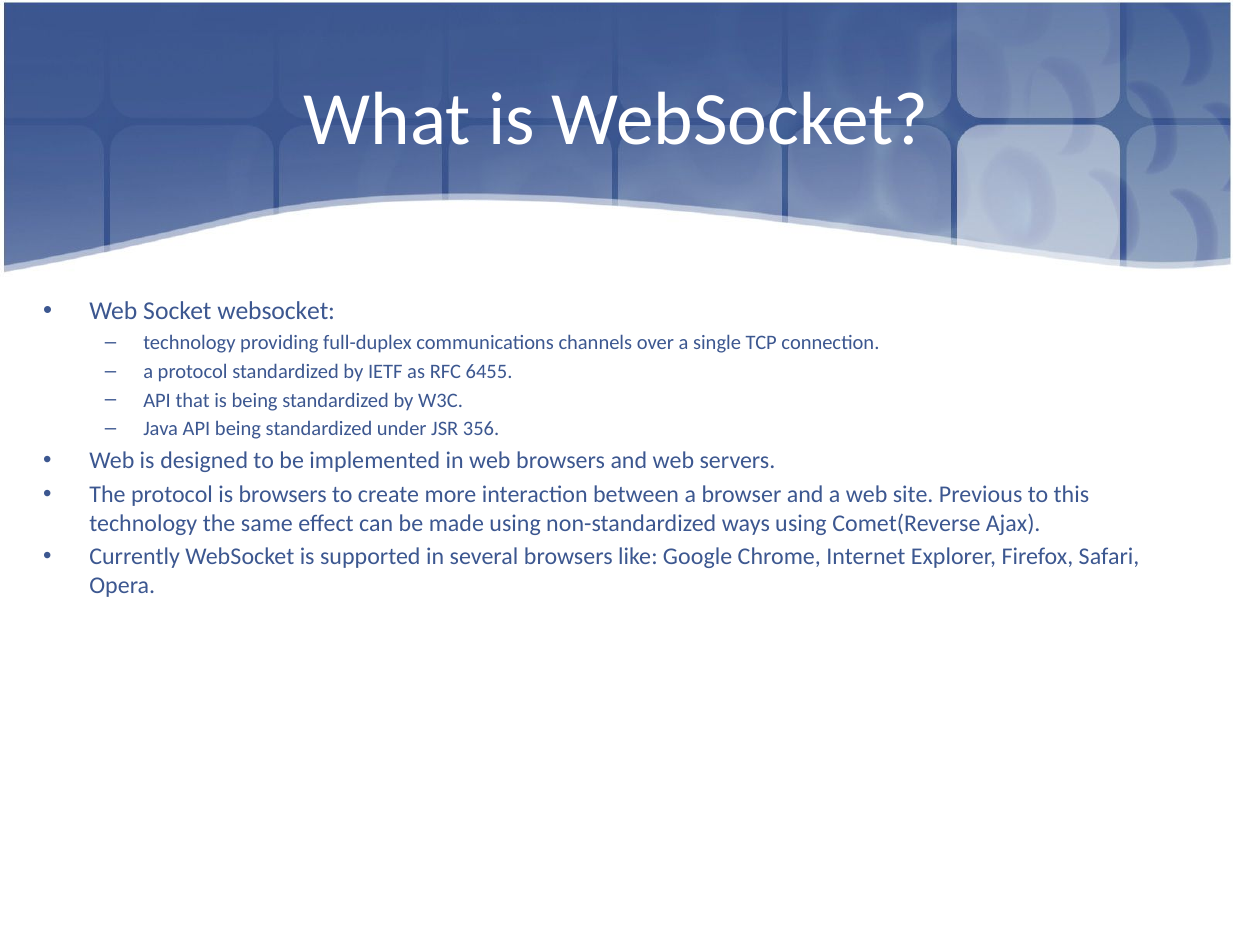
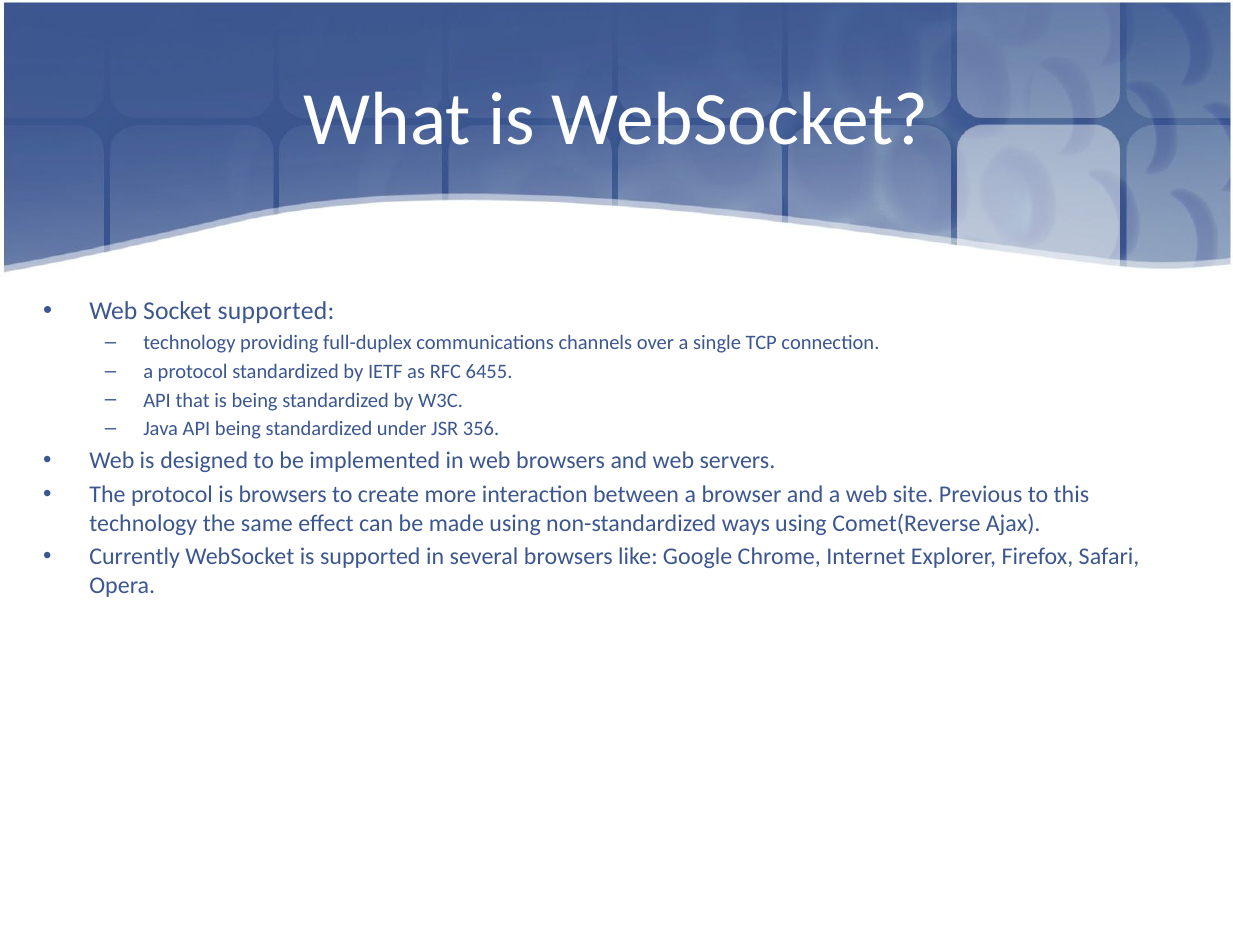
Socket websocket: websocket -> supported
